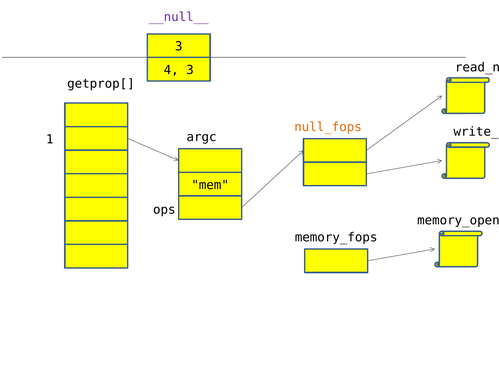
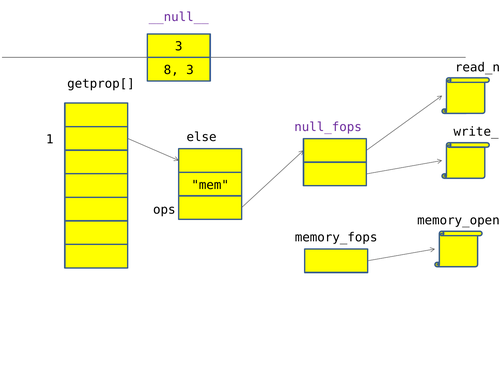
4: 4 -> 8
null_fops colour: orange -> purple
argc: argc -> else
